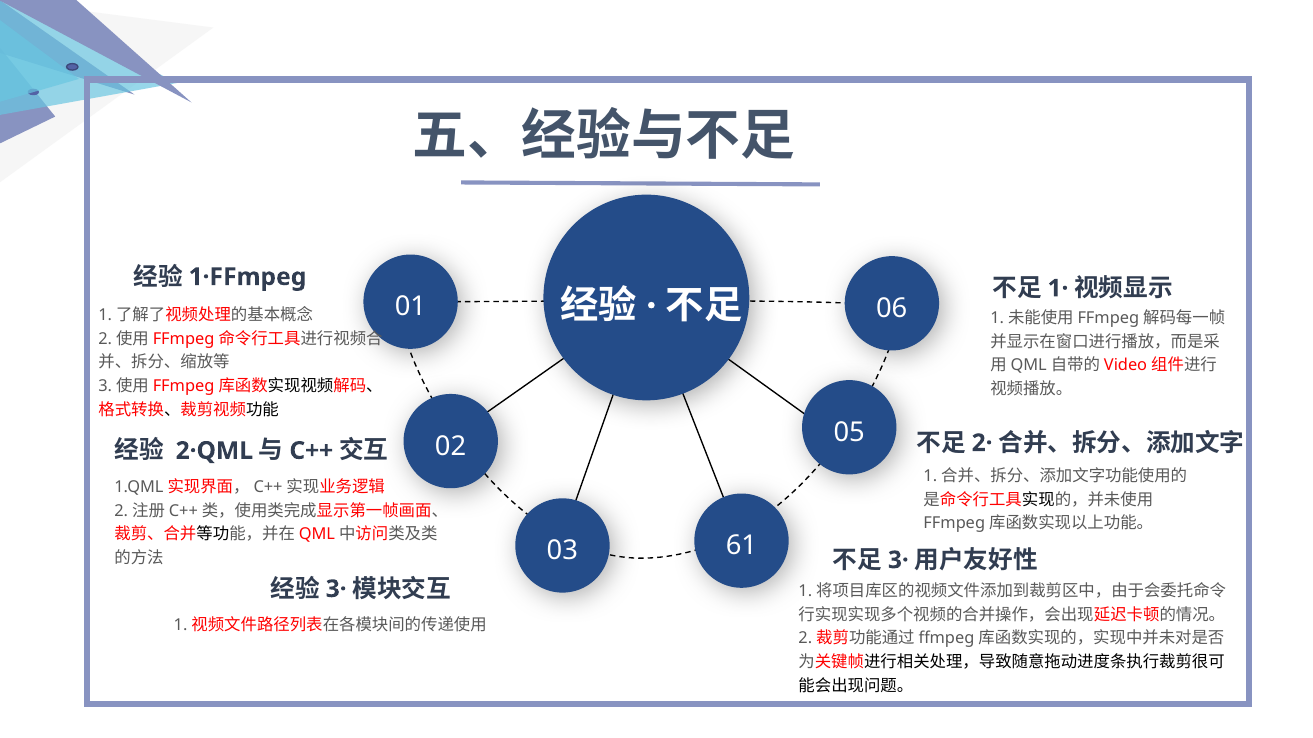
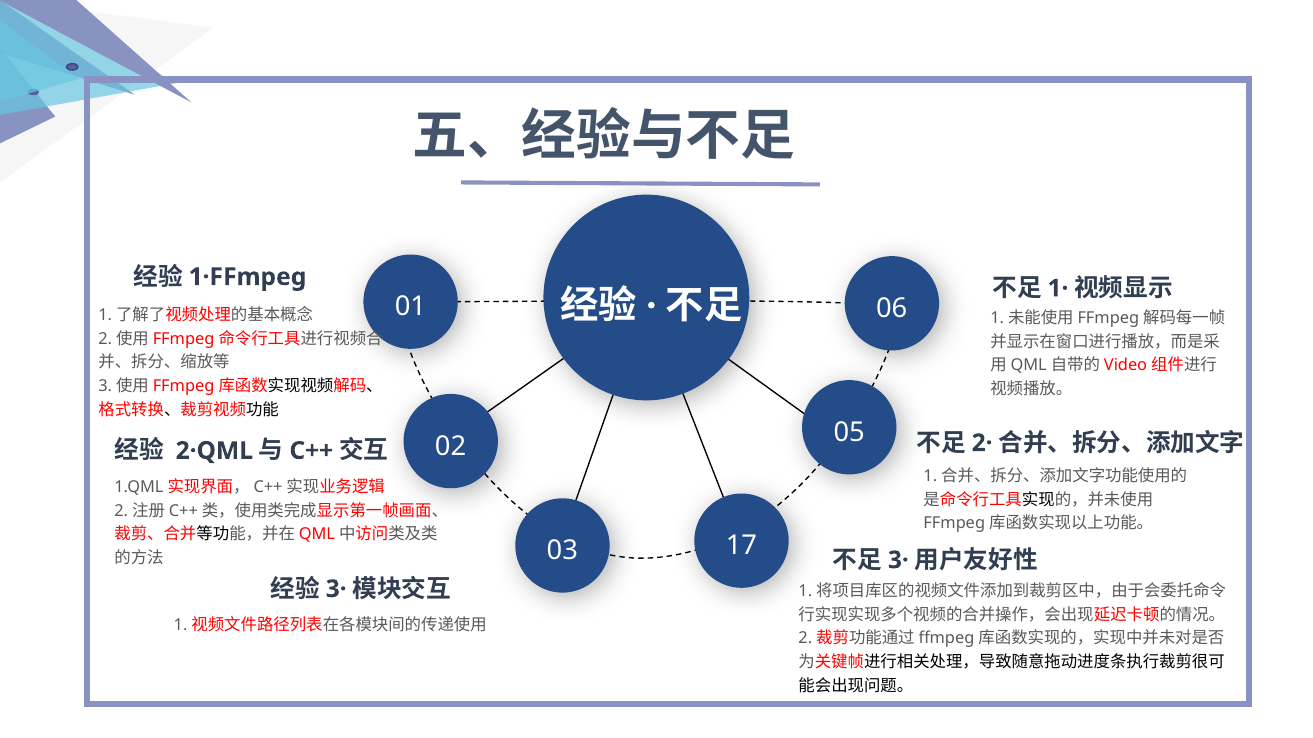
61: 61 -> 17
